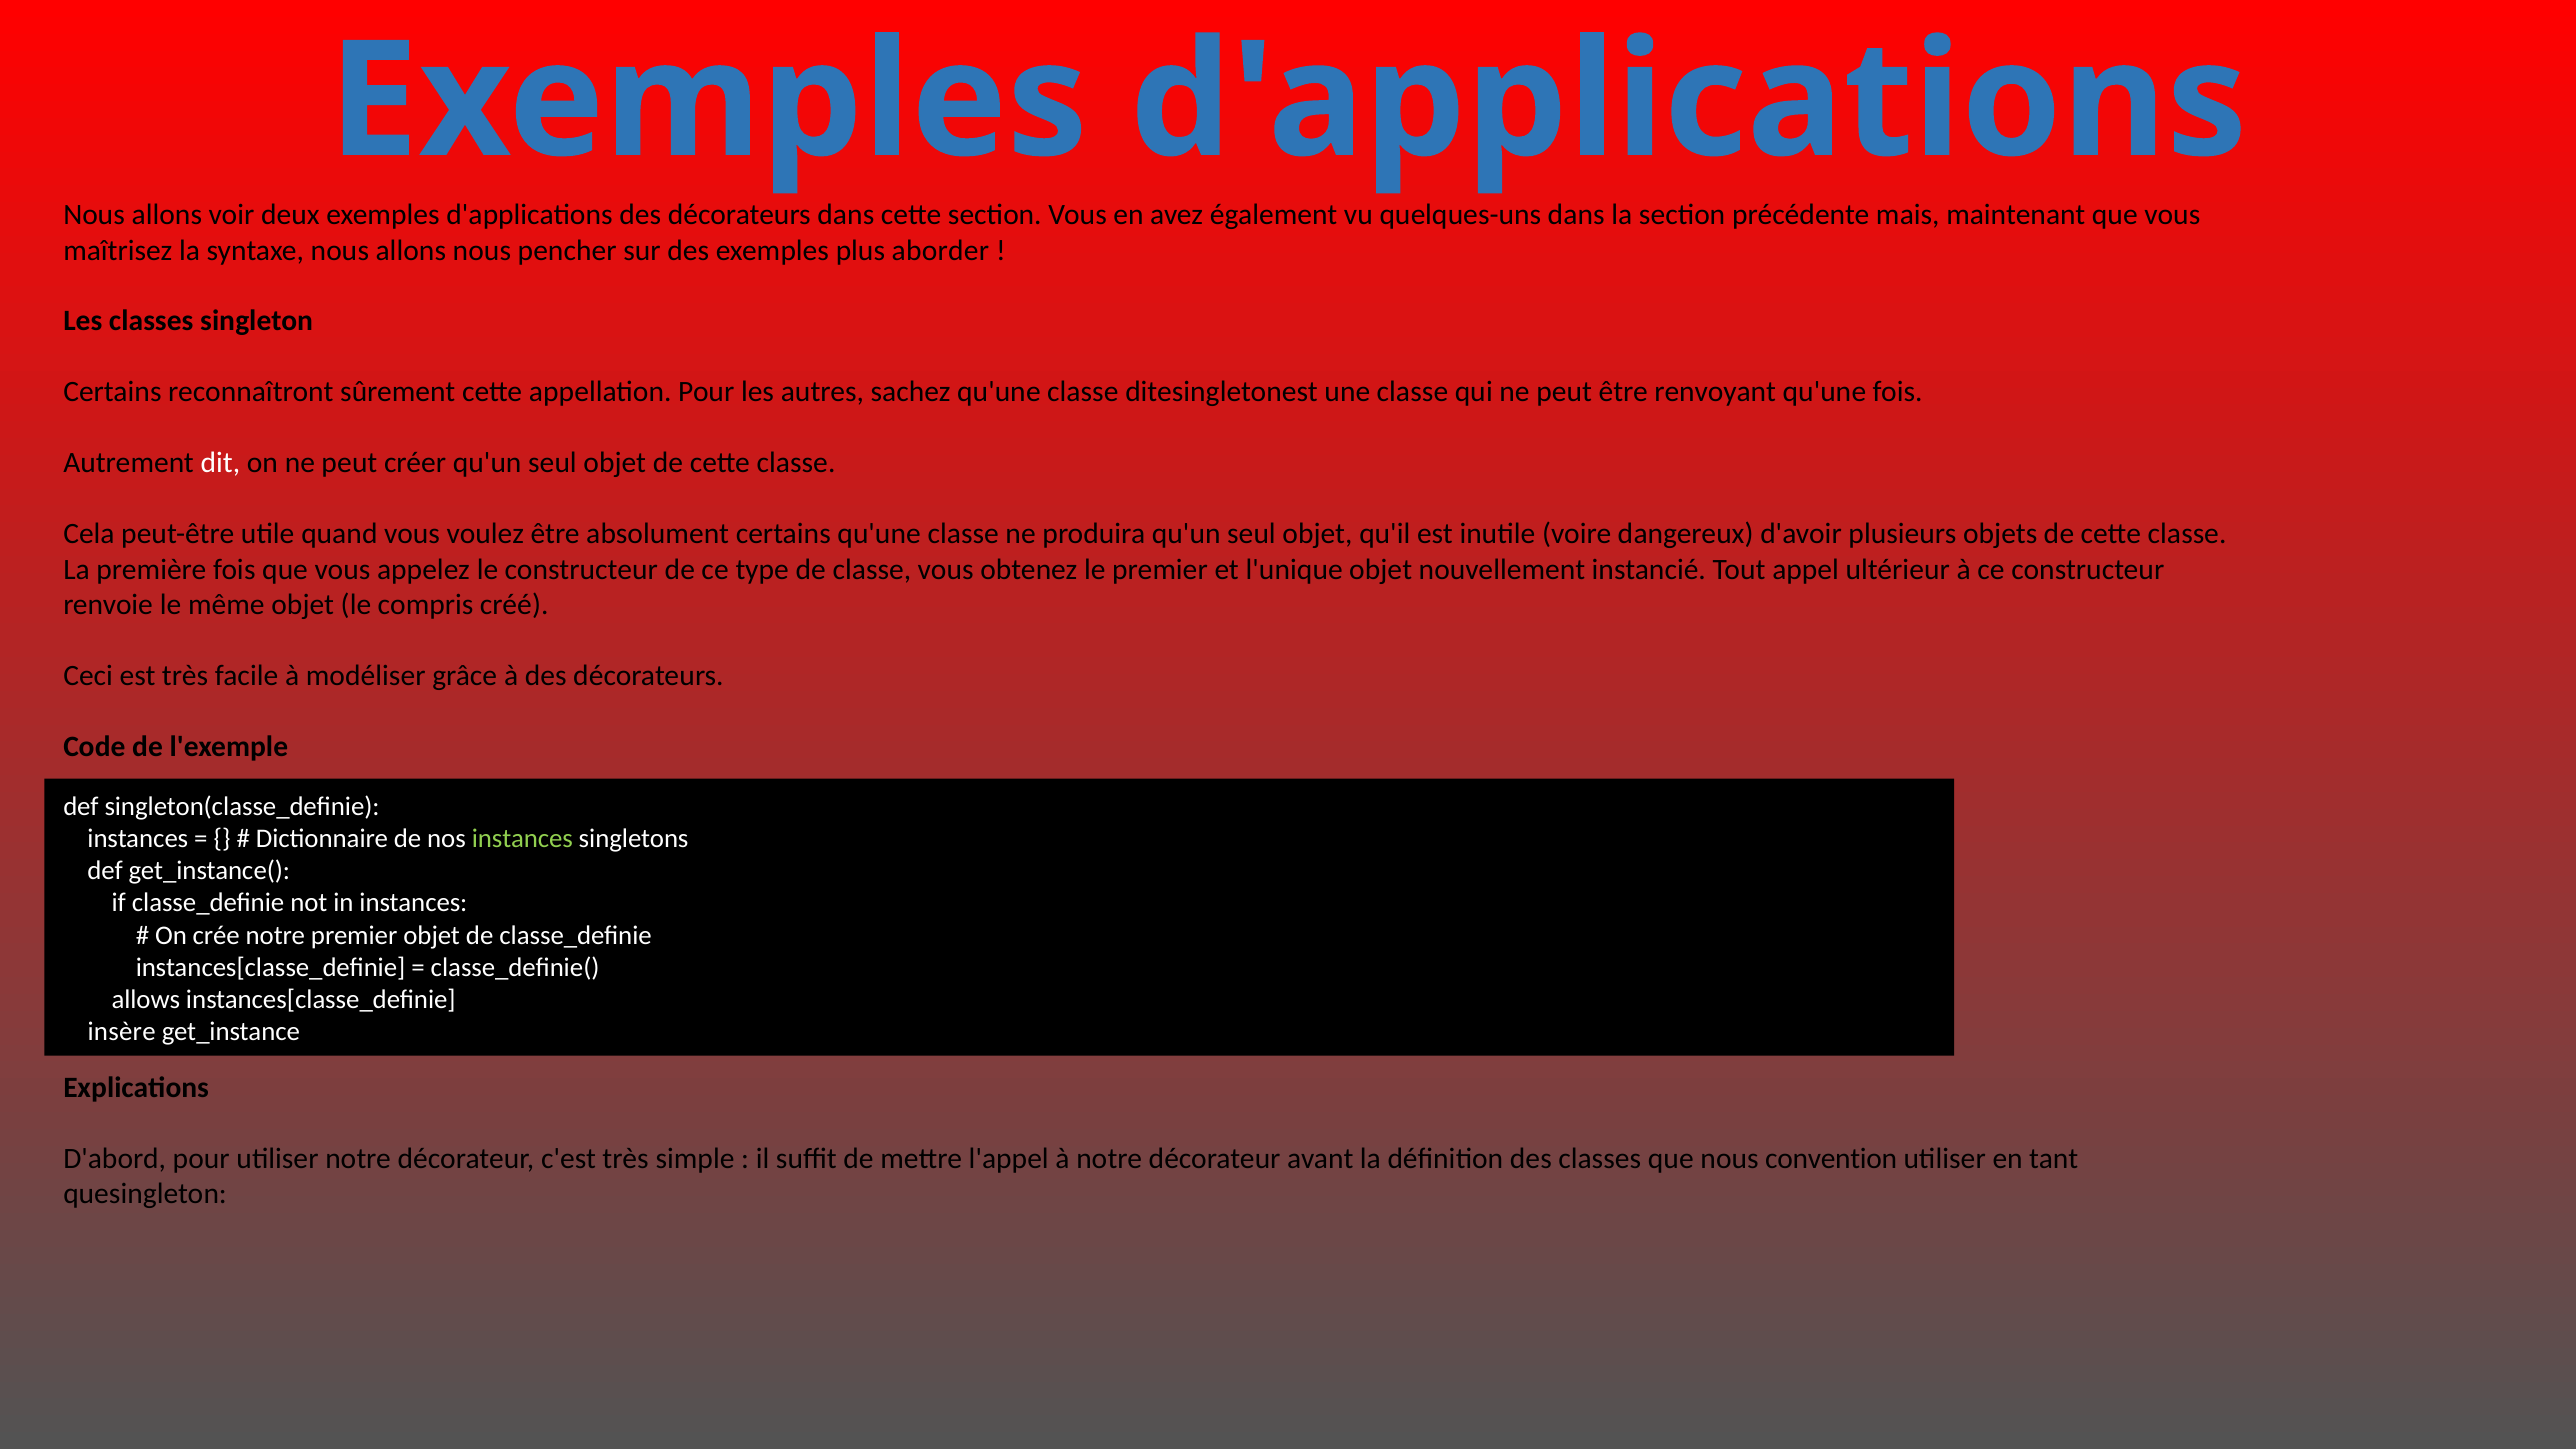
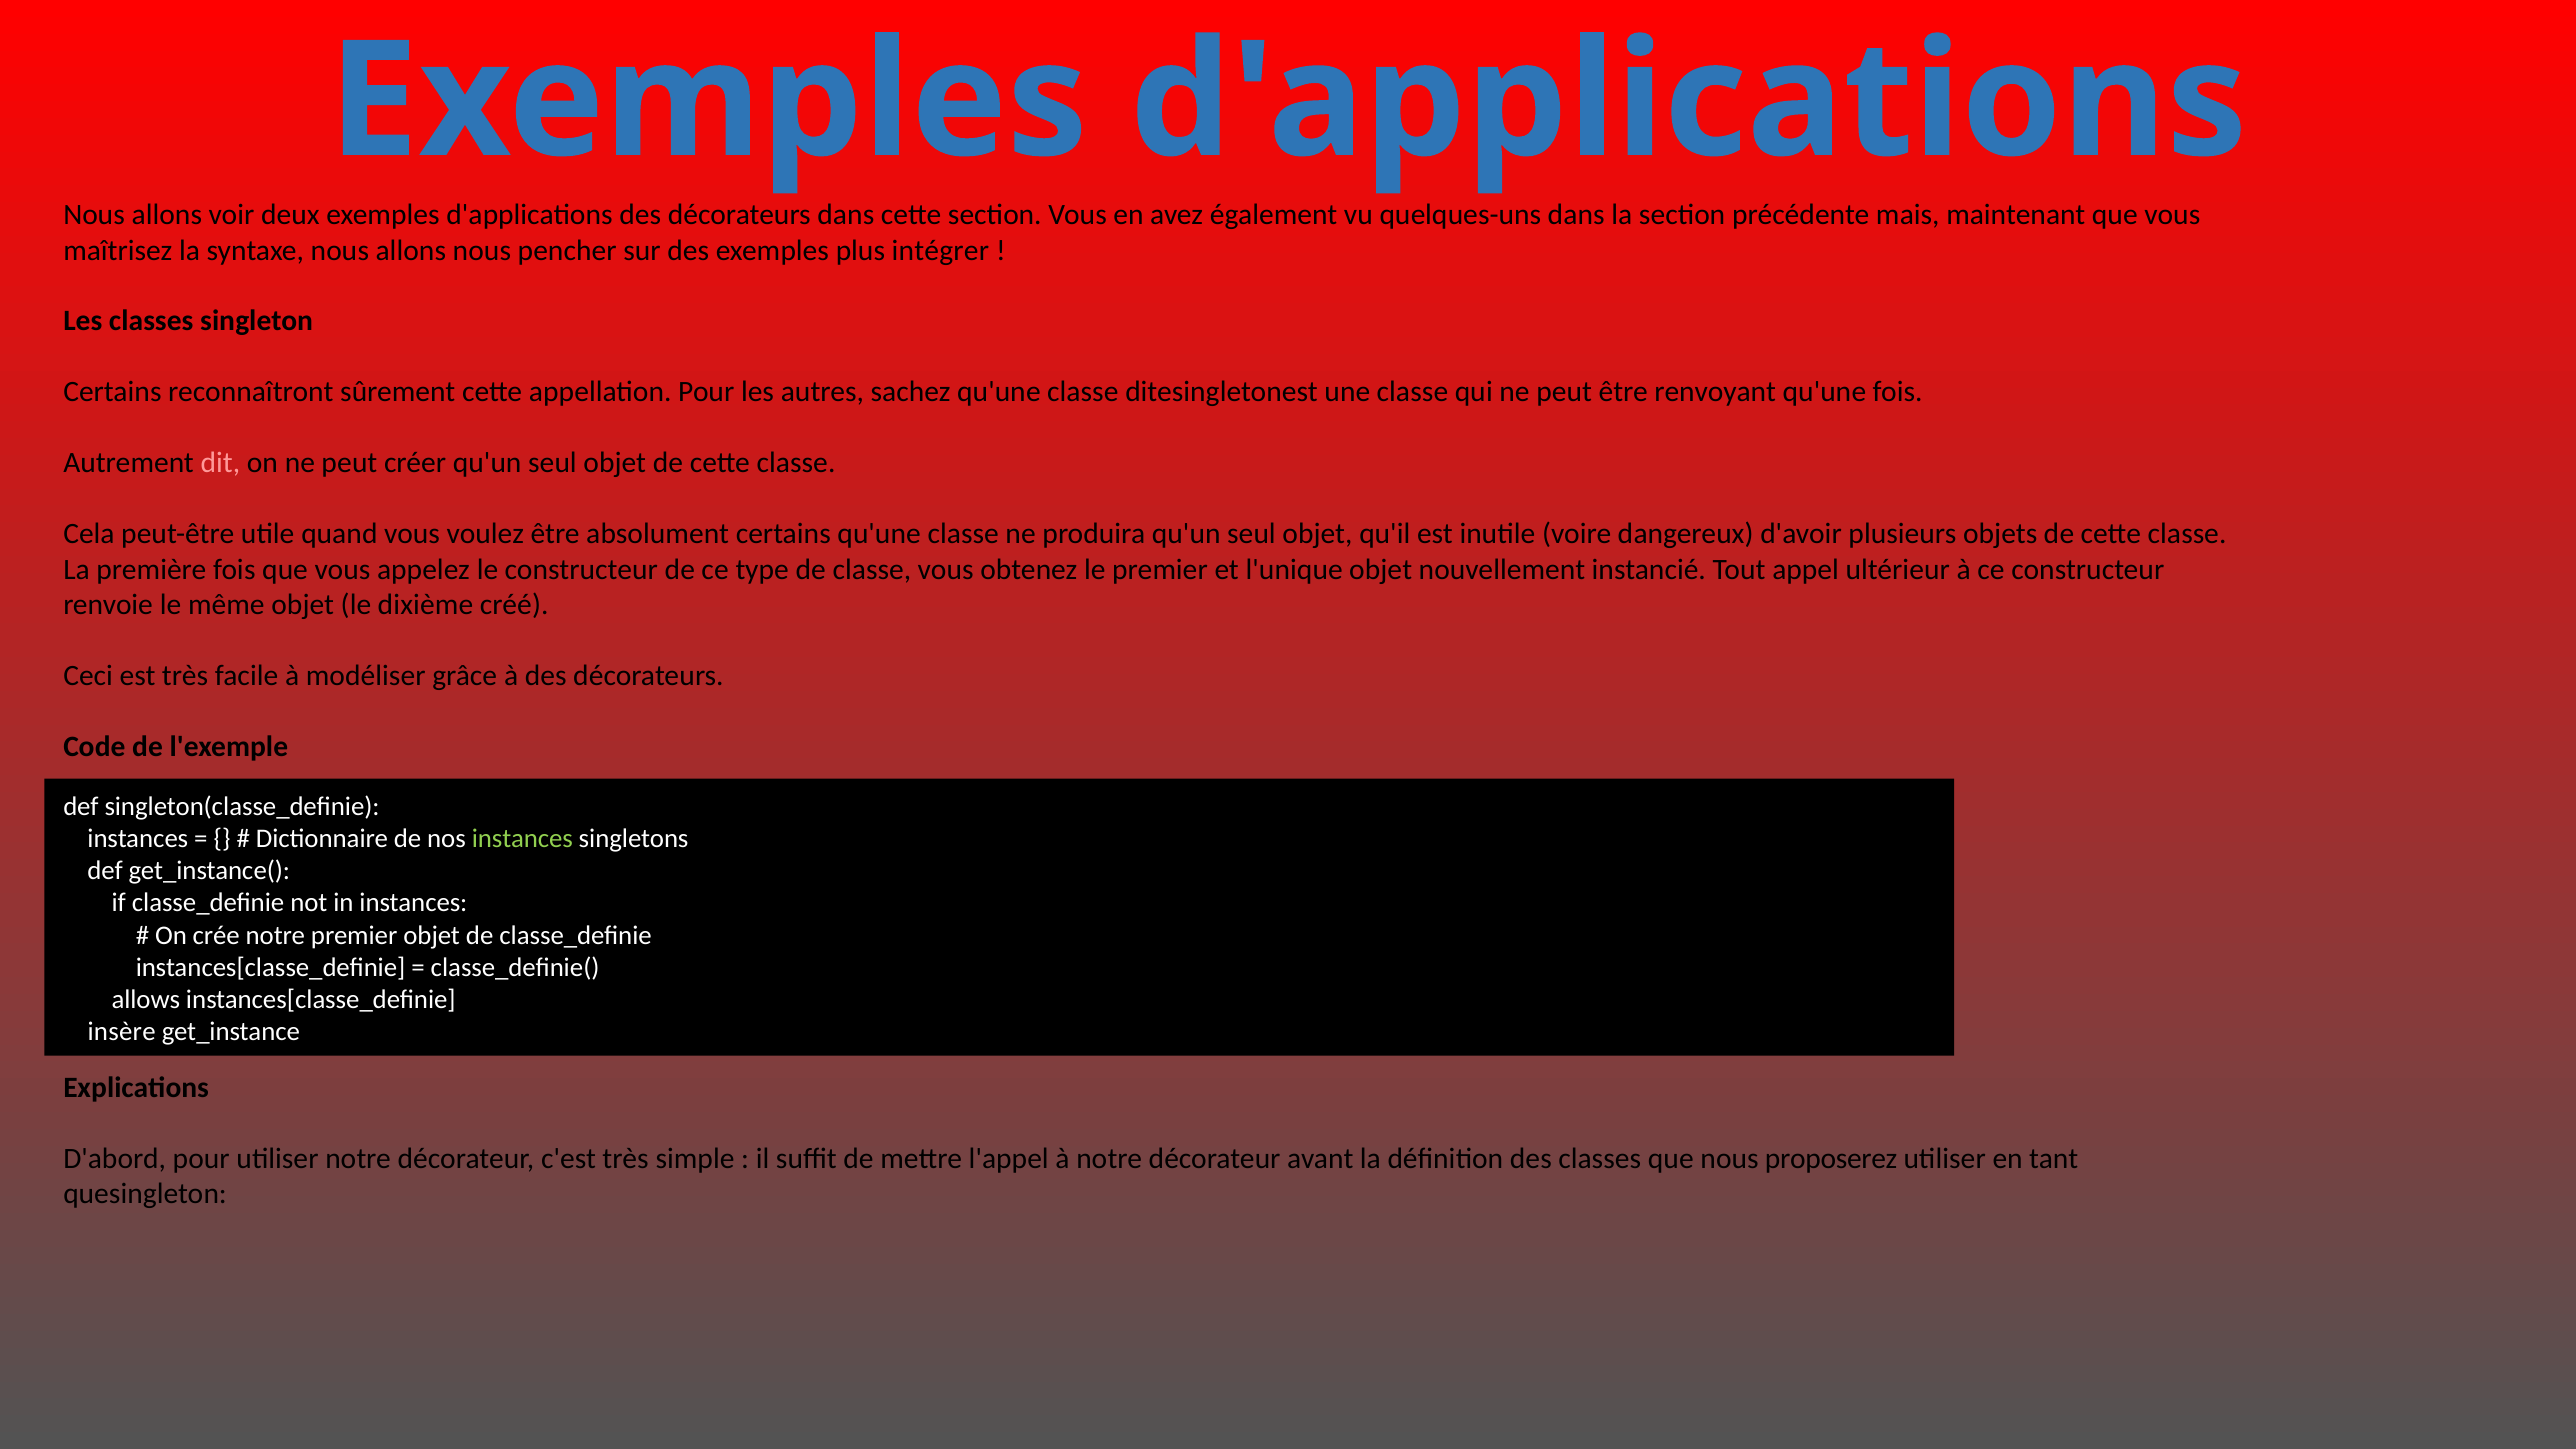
aborder: aborder -> intégrer
dit colour: white -> pink
compris: compris -> dixième
convention: convention -> proposerez
